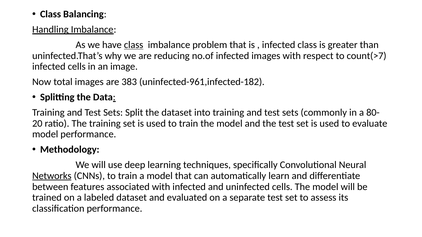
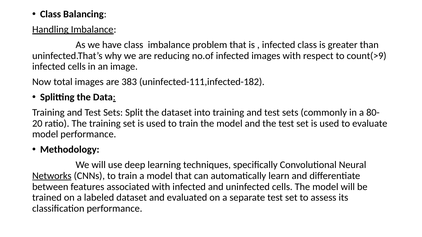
class at (134, 45) underline: present -> none
count(>7: count(>7 -> count(>9
uninfected-961,infected-182: uninfected-961,infected-182 -> uninfected-111,infected-182
